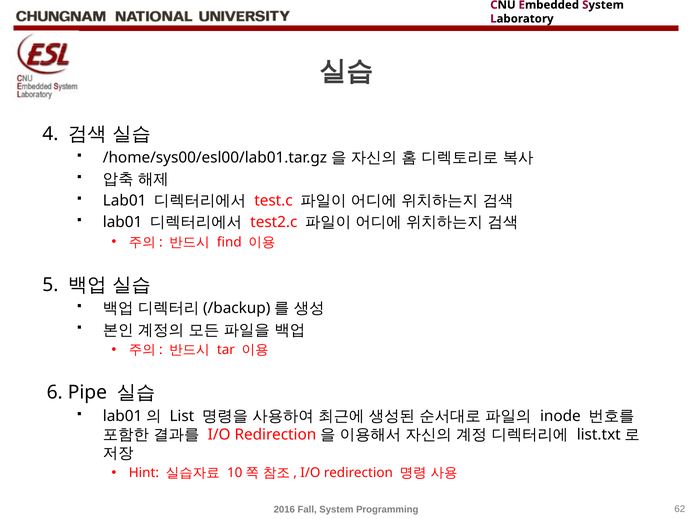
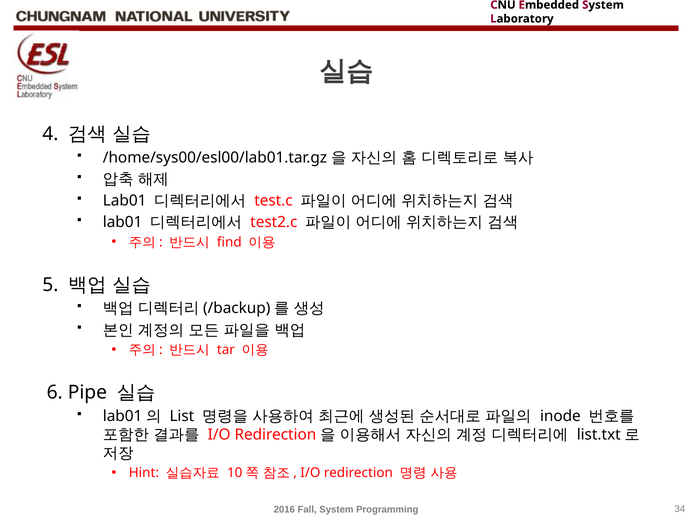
62: 62 -> 34
